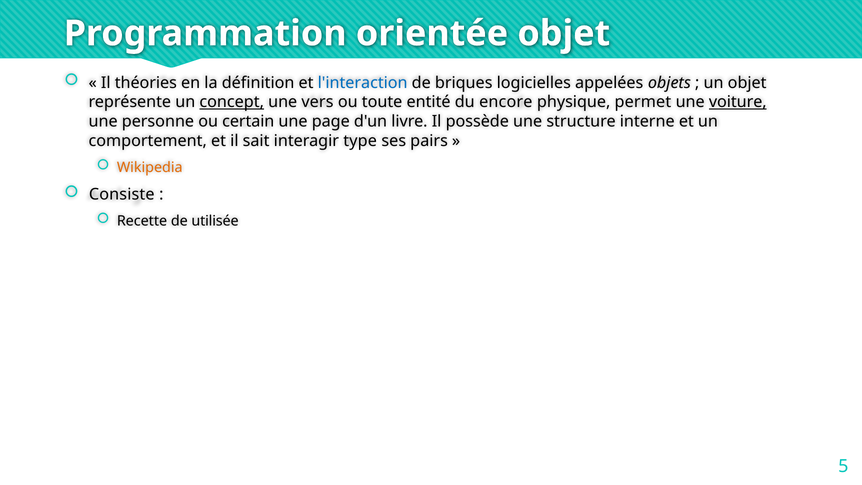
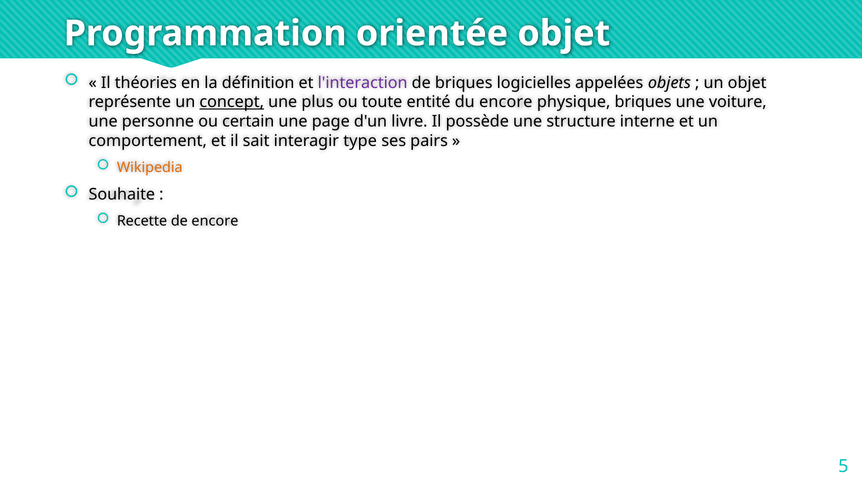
l'interaction colour: blue -> purple
vers: vers -> plus
physique permet: permet -> briques
voiture underline: present -> none
Consiste: Consiste -> Souhaite
de utilisée: utilisée -> encore
